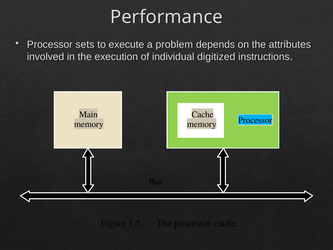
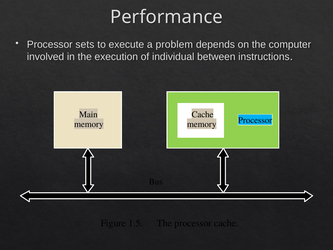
attributes: attributes -> computer
digitized: digitized -> between
